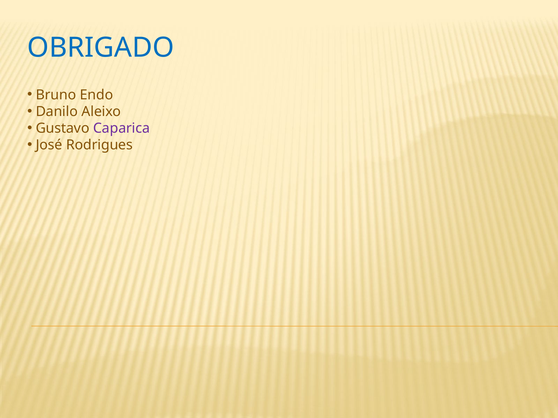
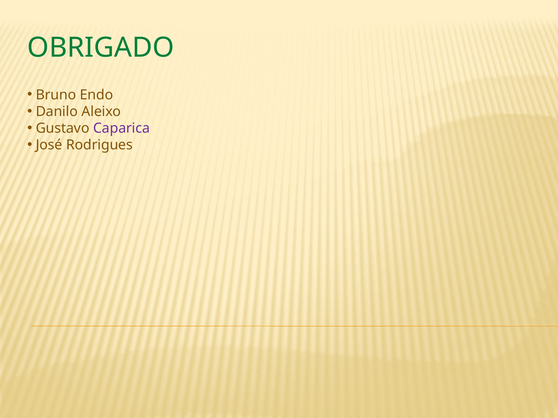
OBRIGADO colour: blue -> green
